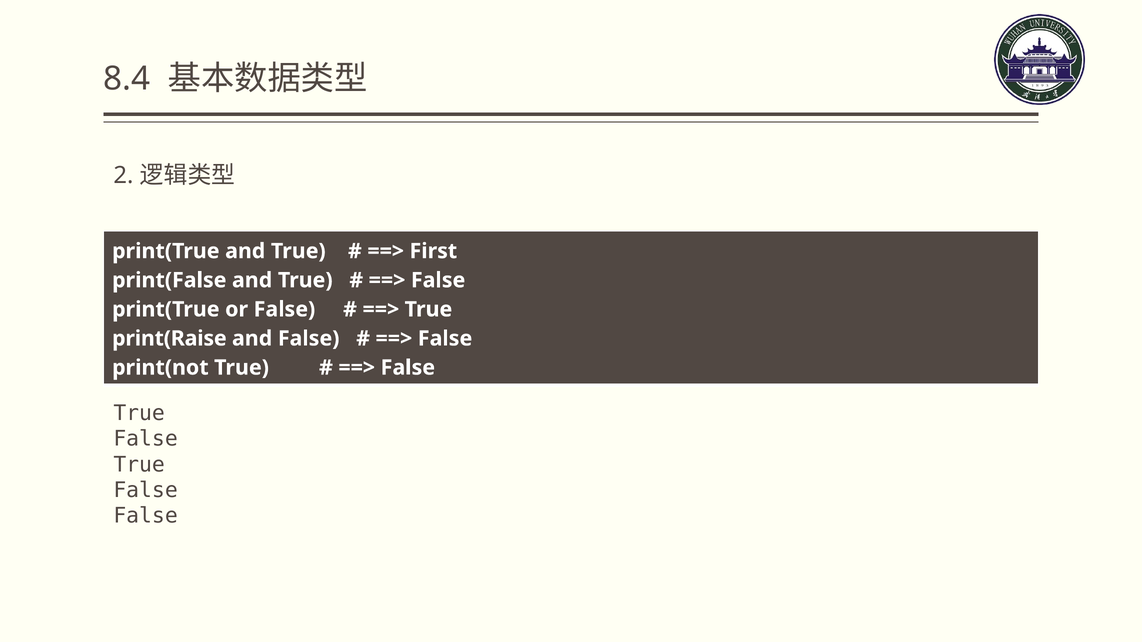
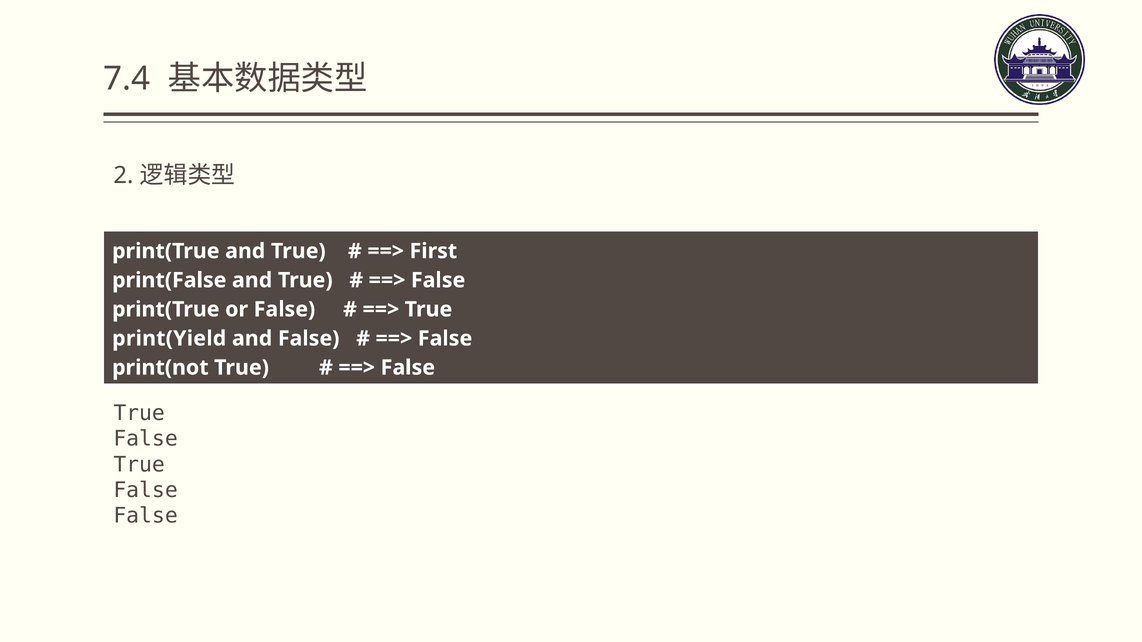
8.4: 8.4 -> 7.4
print(Raise: print(Raise -> print(Yield
